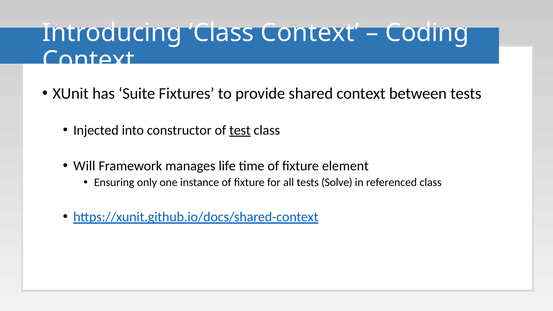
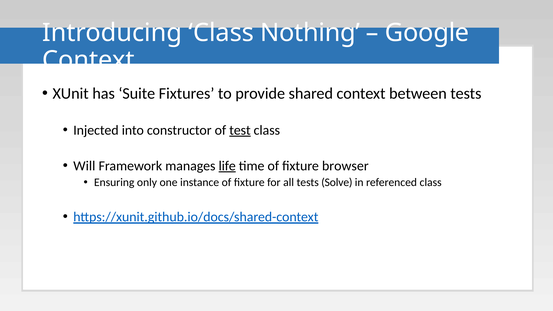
Class Context: Context -> Nothing
Coding: Coding -> Google
life underline: none -> present
element: element -> browser
